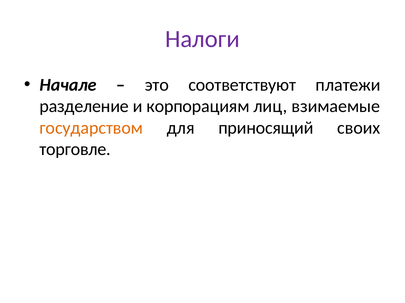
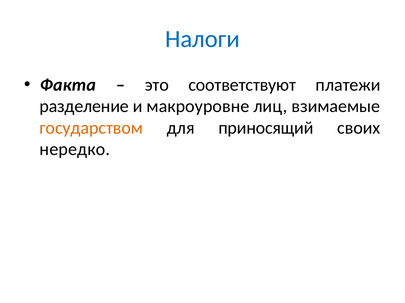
Налоги colour: purple -> blue
Начале: Начале -> Факта
корпорациям: корпорациям -> макроуровне
торговле: торговле -> нередко
